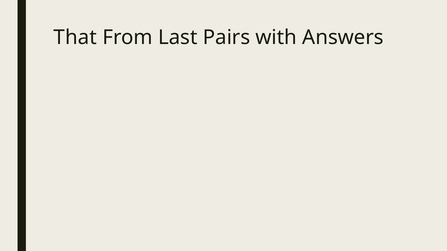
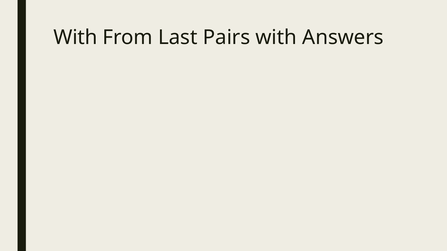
That at (75, 38): That -> With
